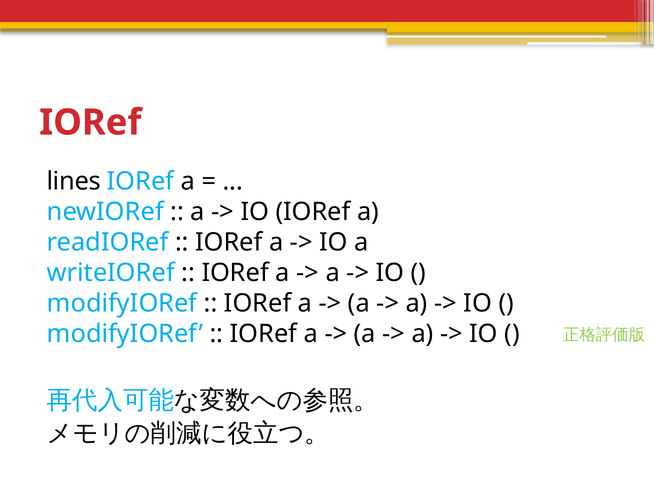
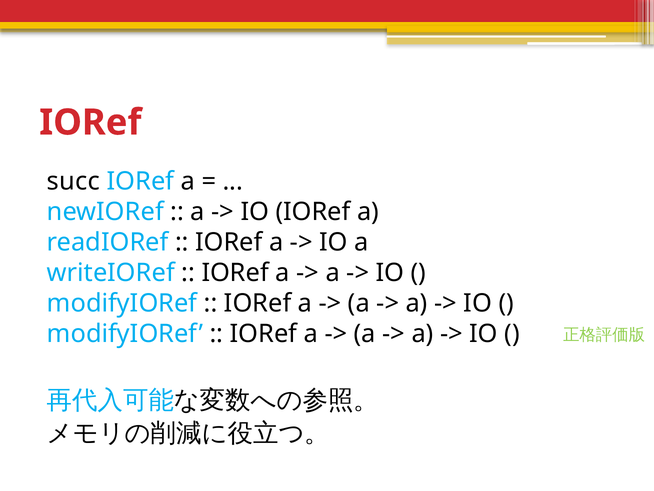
lines: lines -> succ
